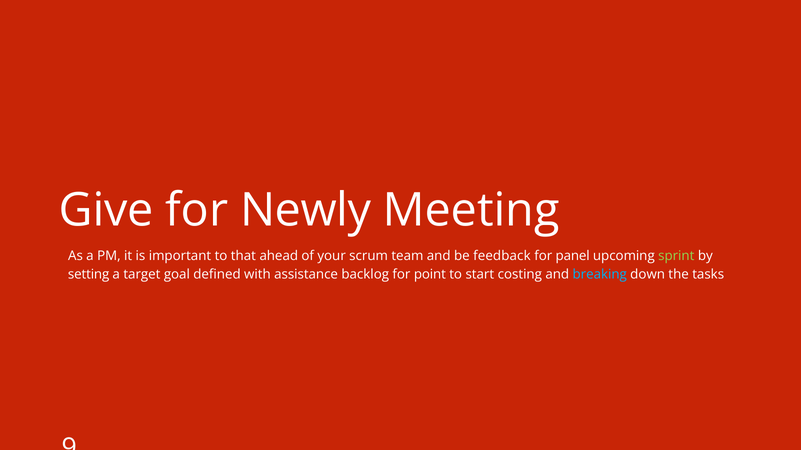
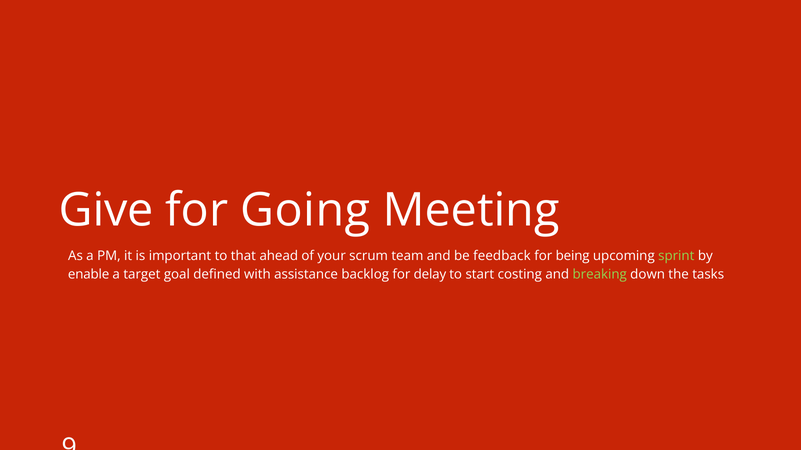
Newly: Newly -> Going
panel: panel -> being
setting: setting -> enable
point: point -> delay
breaking colour: light blue -> light green
